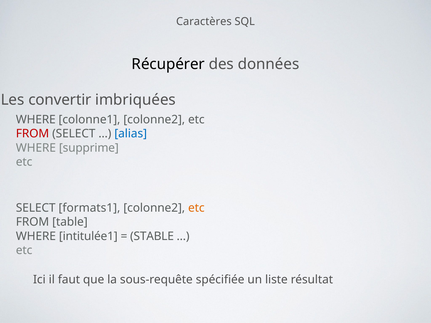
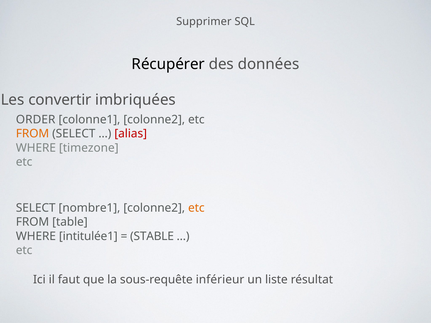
Caractères: Caractères -> Supprimer
WHERE at (36, 120): WHERE -> ORDER
FROM at (33, 134) colour: red -> orange
alias colour: blue -> red
supprime: supprime -> timezone
formats1: formats1 -> nombre1
spécifiée: spécifiée -> inférieur
